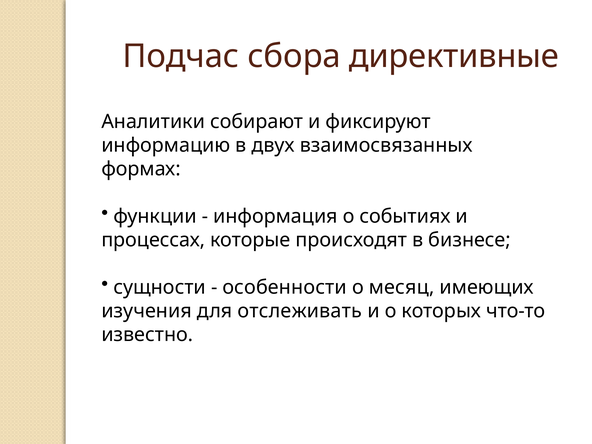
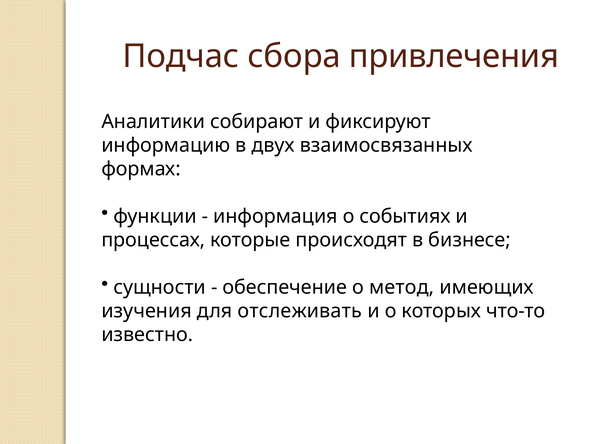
директивные: директивные -> привлечения
особенности: особенности -> обеспечение
месяц: месяц -> метод
